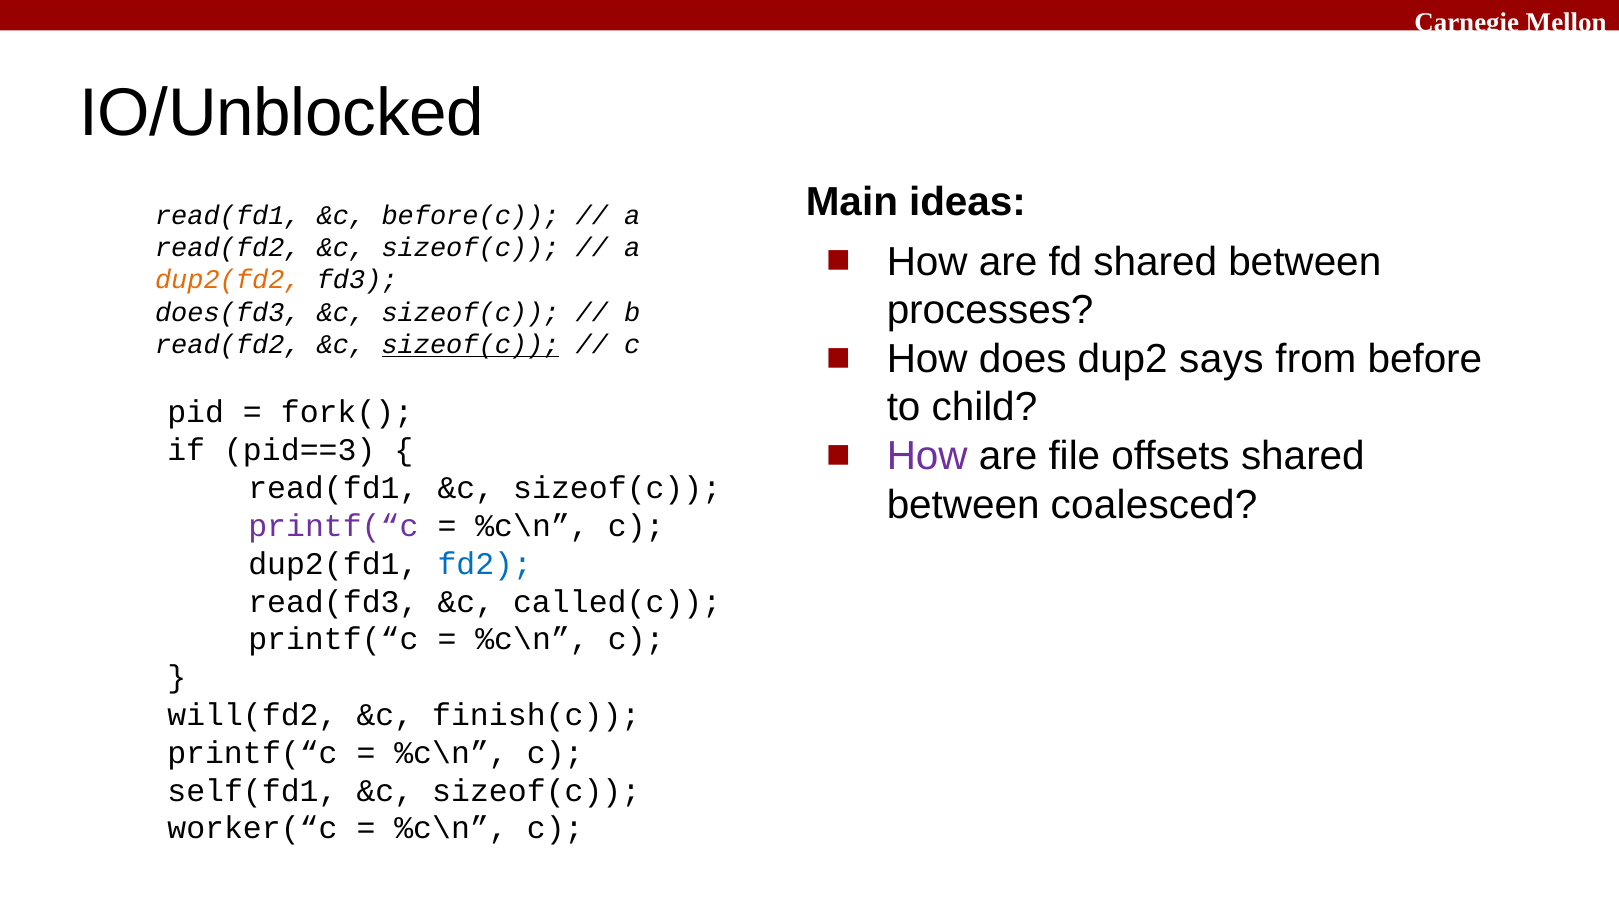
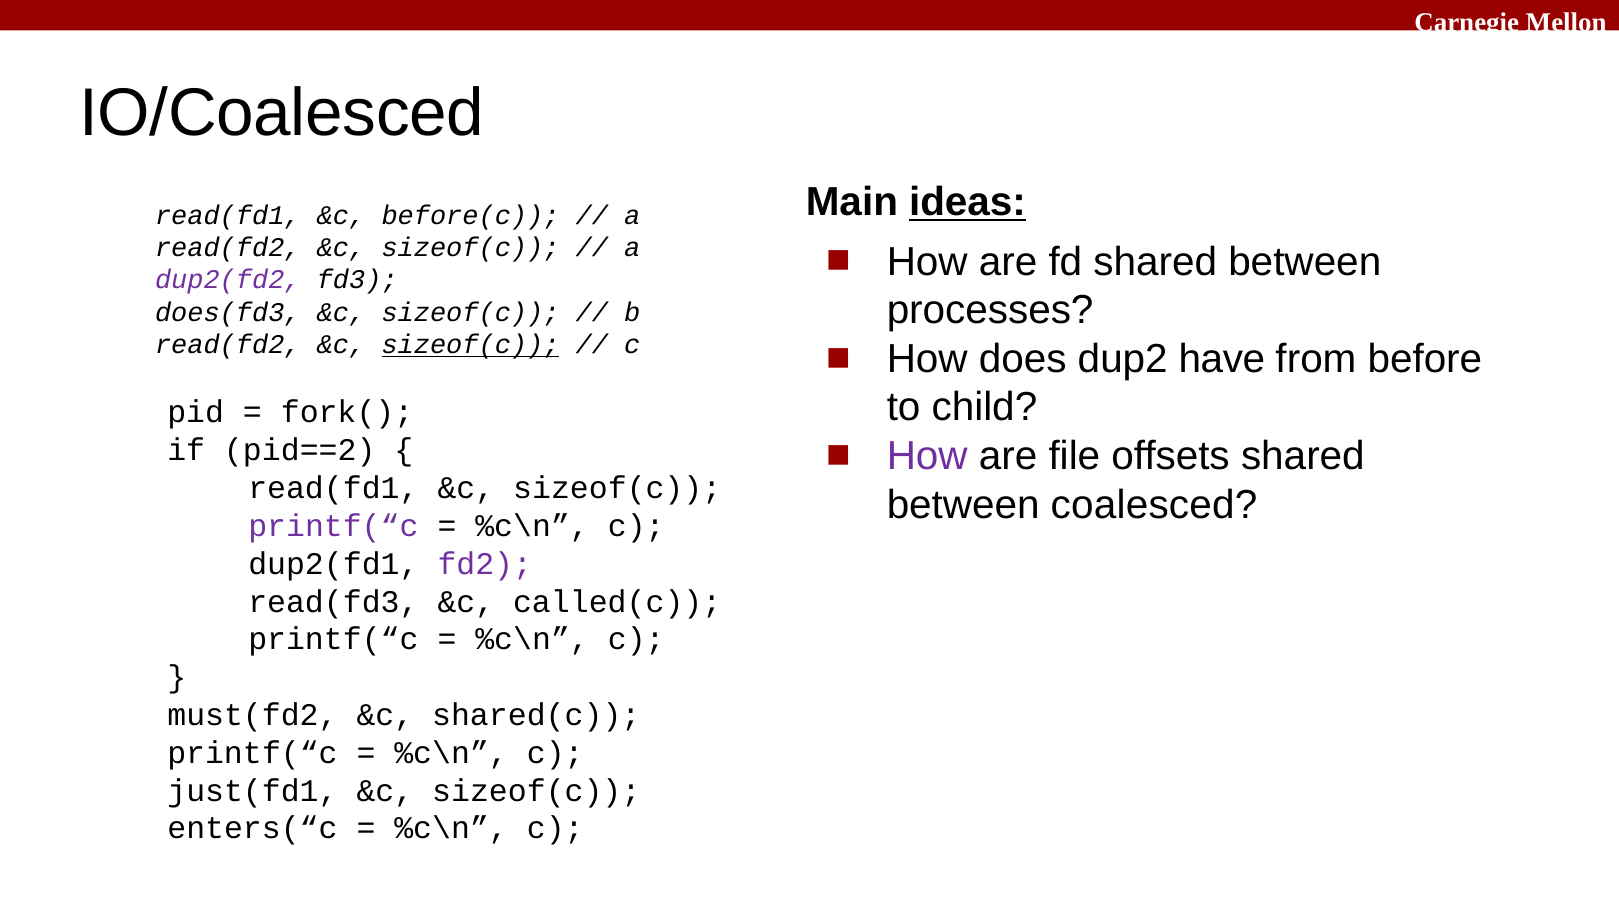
IO/Unblocked: IO/Unblocked -> IO/Coalesced
ideas underline: none -> present
dup2(fd2 colour: orange -> purple
says: says -> have
pid==3: pid==3 -> pid==2
fd2 colour: blue -> purple
will(fd2: will(fd2 -> must(fd2
finish(c: finish(c -> shared(c
self(fd1: self(fd1 -> just(fd1
worker(“c: worker(“c -> enters(“c
